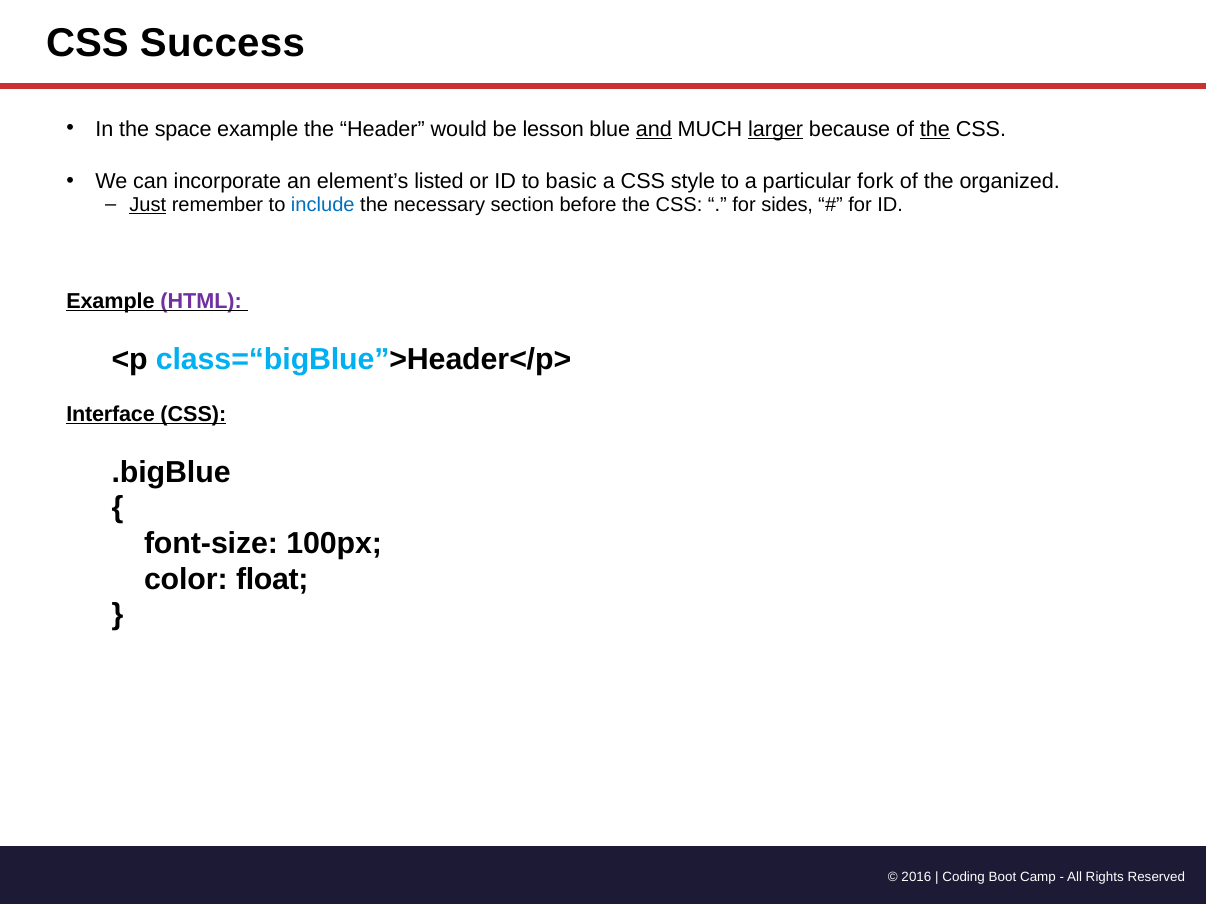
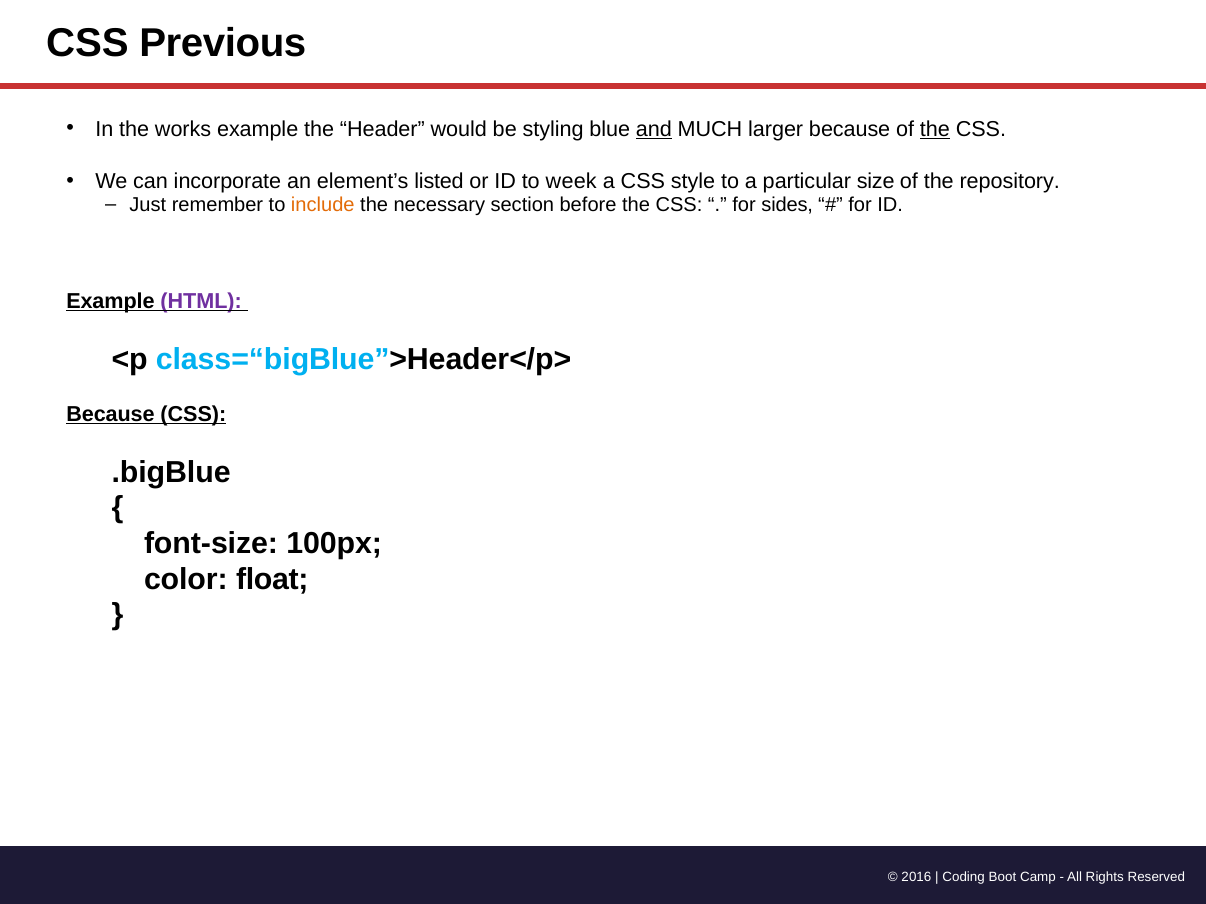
Success: Success -> Previous
space: space -> works
lesson: lesson -> styling
larger underline: present -> none
basic: basic -> week
fork: fork -> size
organized: organized -> repository
Just underline: present -> none
include colour: blue -> orange
Interface at (111, 414): Interface -> Because
